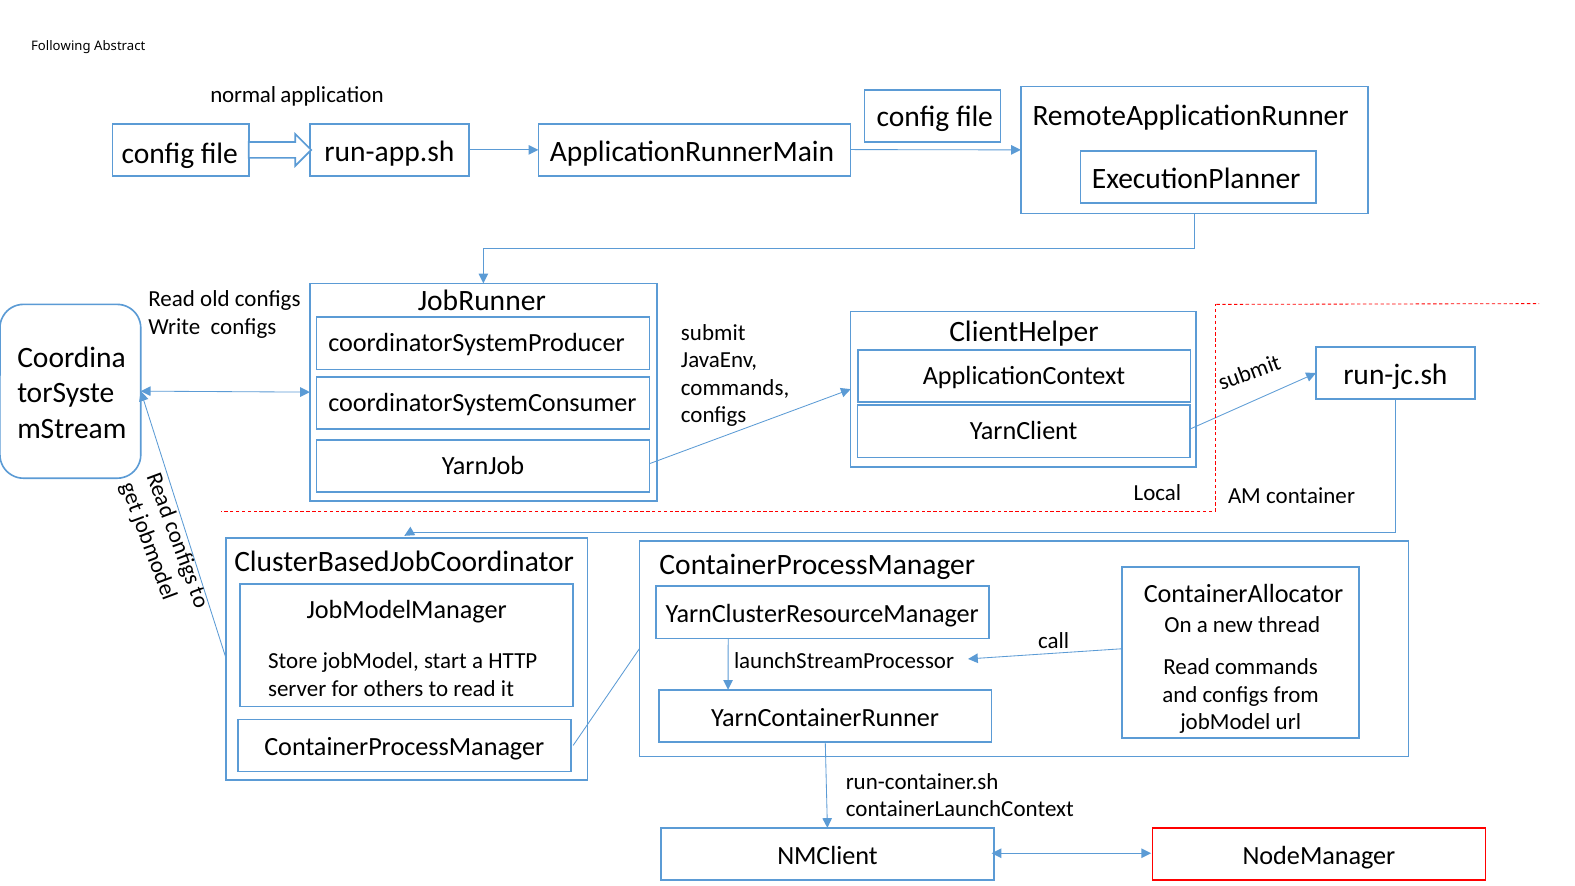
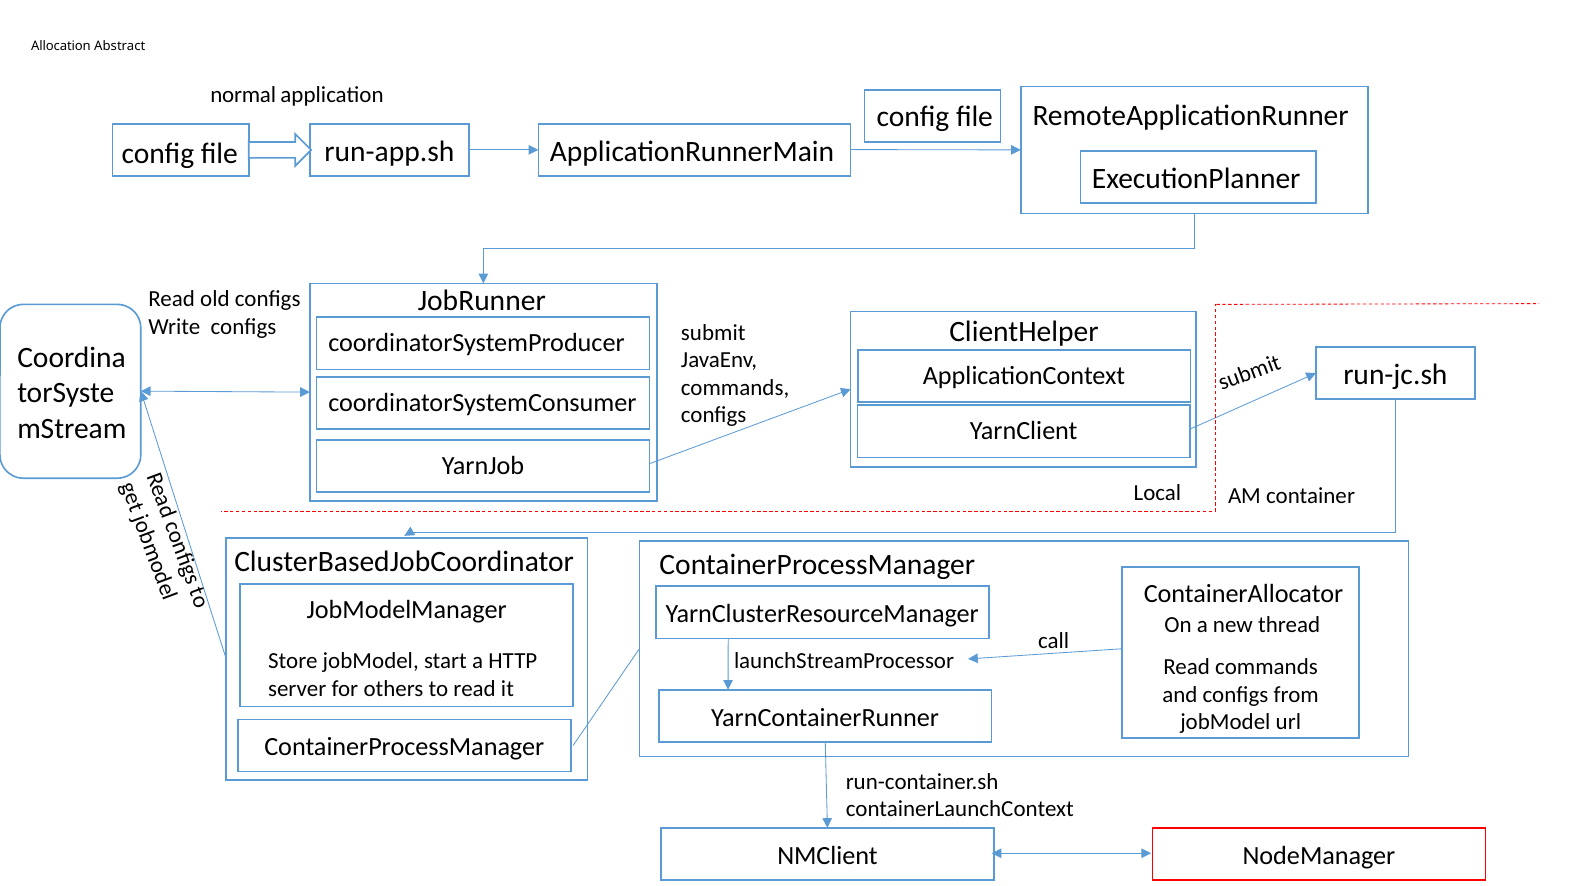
Following: Following -> Allocation
